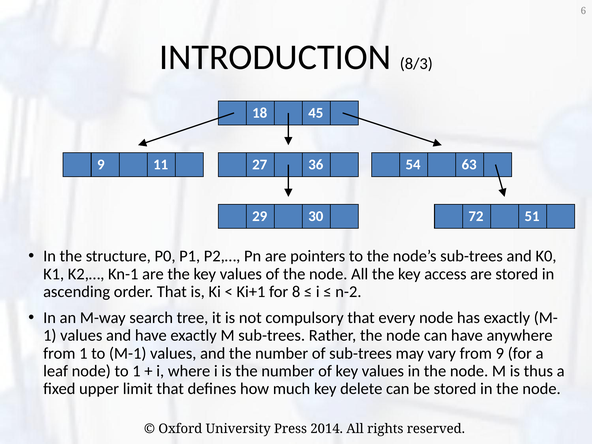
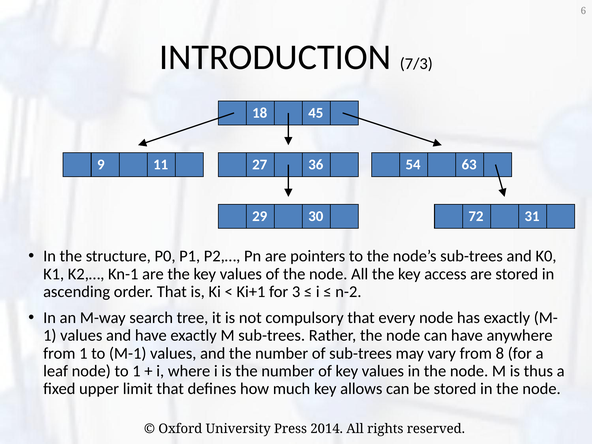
8/3: 8/3 -> 7/3
51: 51 -> 31
8: 8 -> 3
from 9: 9 -> 8
delete: delete -> allows
